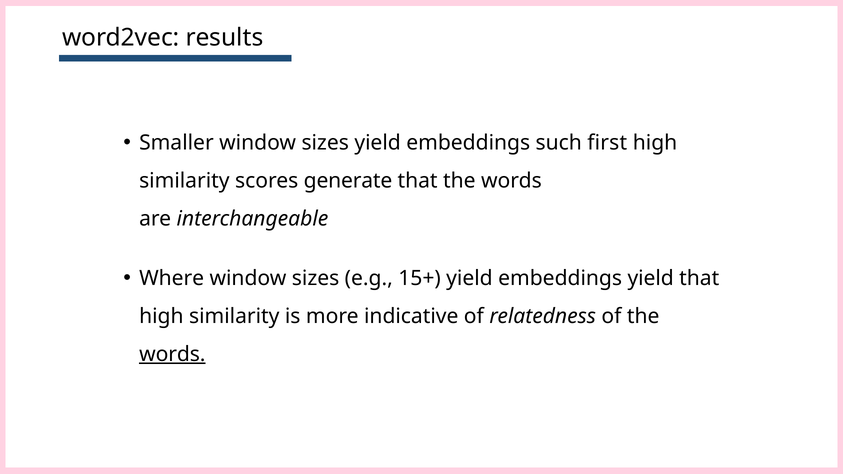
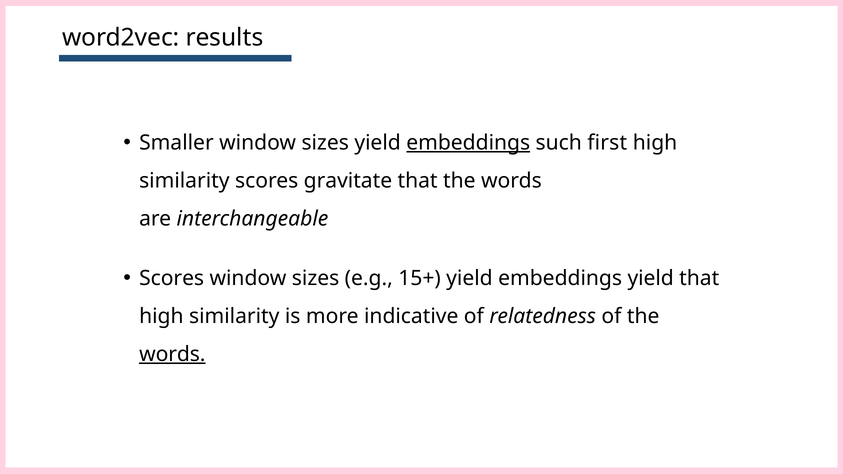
embeddings at (468, 143) underline: none -> present
generate: generate -> gravitate
Where at (172, 279): Where -> Scores
